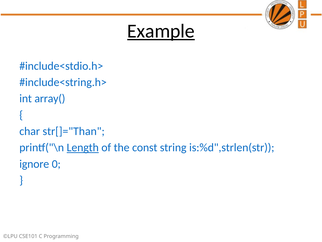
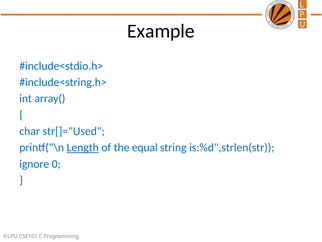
Example underline: present -> none
str[]="Than: str[]="Than -> str[]="Used
const: const -> equal
